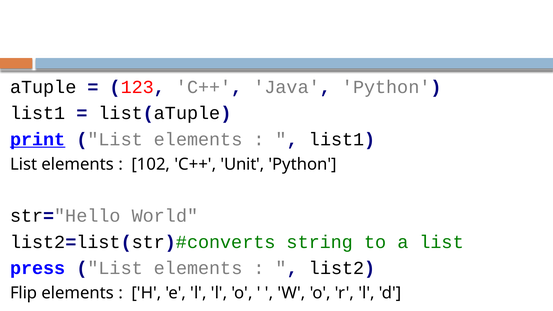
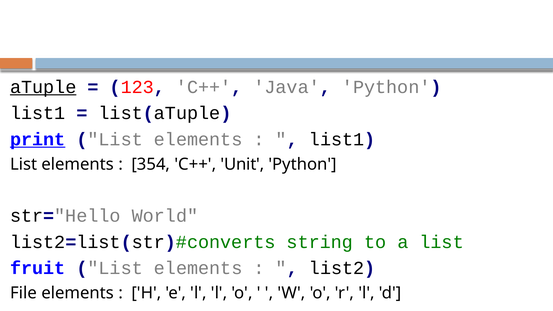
aTuple underline: none -> present
102: 102 -> 354
press: press -> fruit
Flip: Flip -> File
